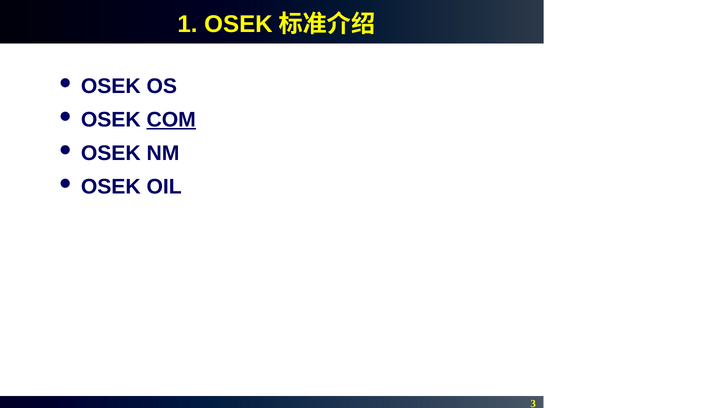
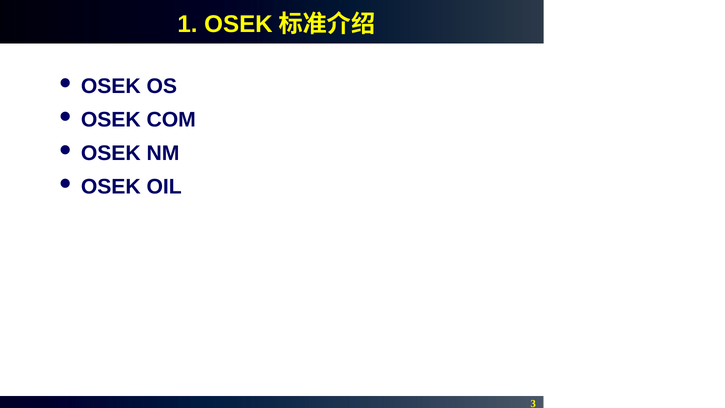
COM underline: present -> none
